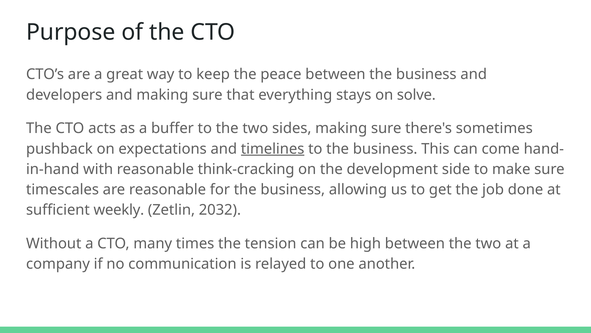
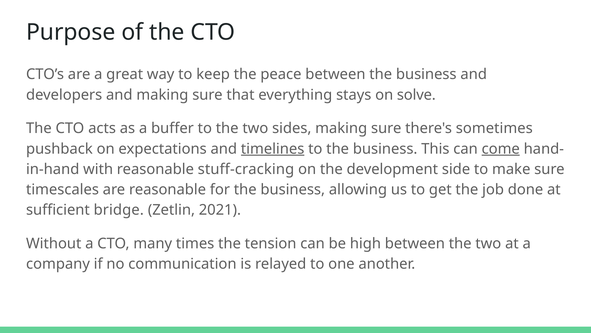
come underline: none -> present
think-cracking: think-cracking -> stuff-cracking
weekly: weekly -> bridge
2032: 2032 -> 2021
